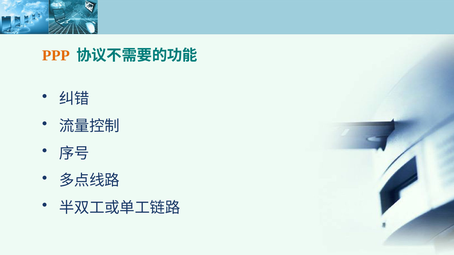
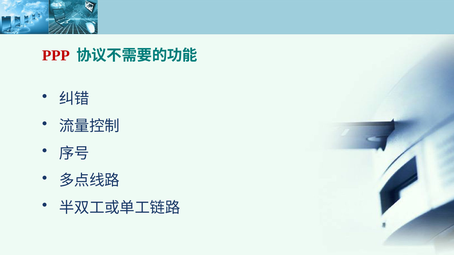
PPP colour: orange -> red
